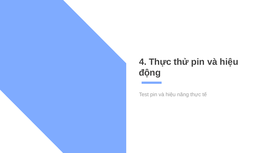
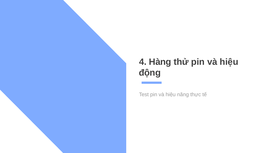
4 Thực: Thực -> Hàng
